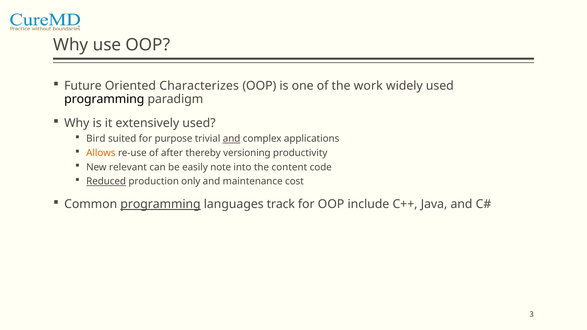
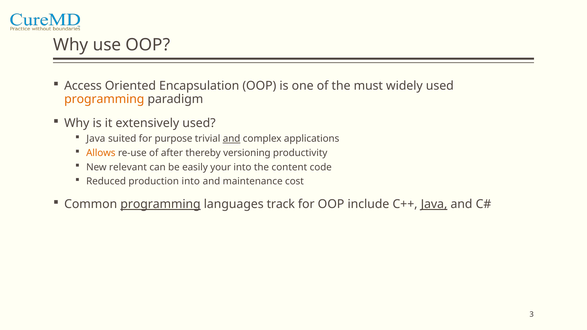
Future: Future -> Access
Characterizes: Characterizes -> Encapsulation
work: work -> must
programming at (104, 99) colour: black -> orange
Bird at (96, 139): Bird -> Java
note: note -> your
Reduced underline: present -> none
production only: only -> into
Java at (434, 204) underline: none -> present
